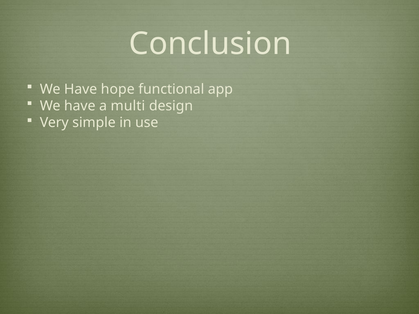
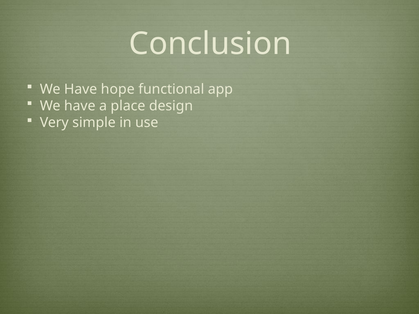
multi: multi -> place
